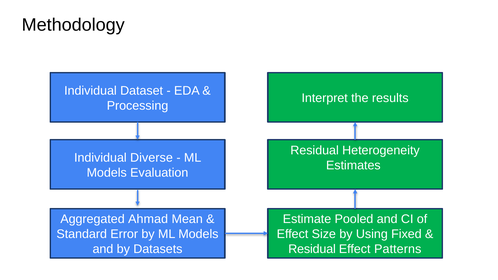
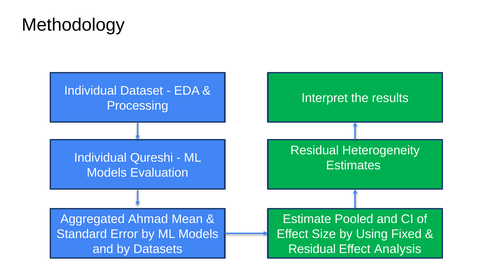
Diverse: Diverse -> Qureshi
Patterns: Patterns -> Analysis
